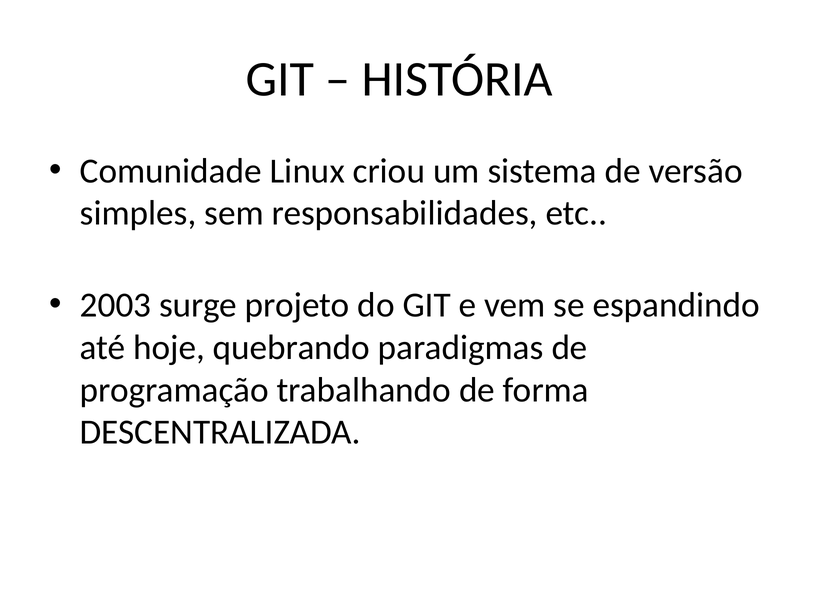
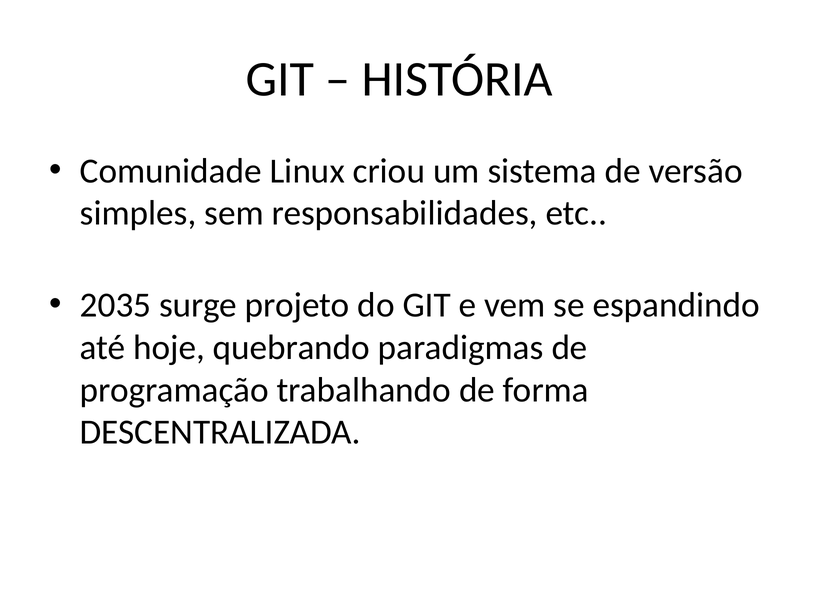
2003: 2003 -> 2035
